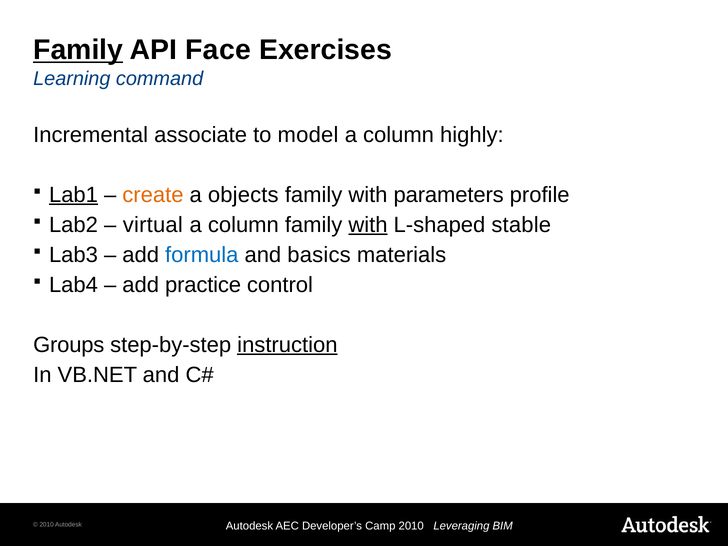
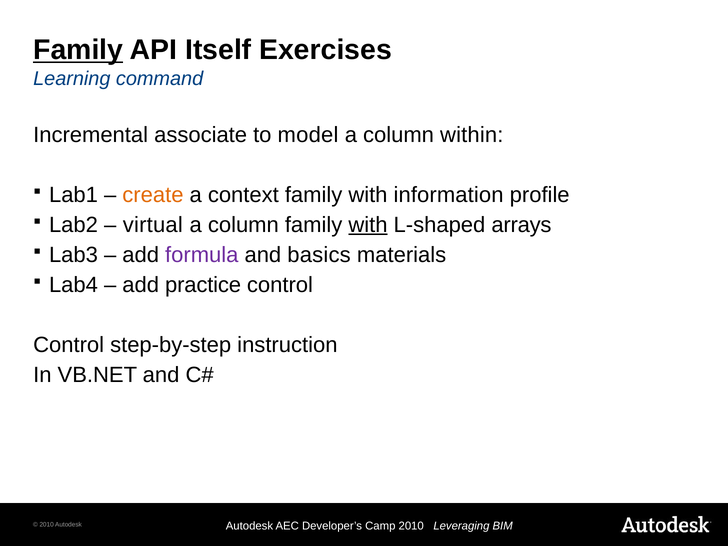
Face: Face -> Itself
highly: highly -> within
Lab1 underline: present -> none
objects: objects -> context
parameters: parameters -> information
stable: stable -> arrays
formula colour: blue -> purple
Groups at (69, 345): Groups -> Control
instruction underline: present -> none
